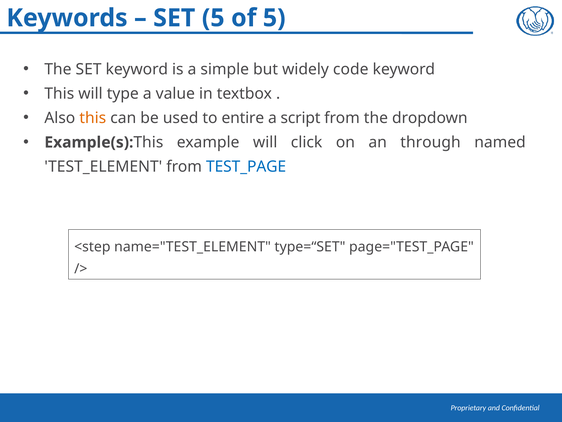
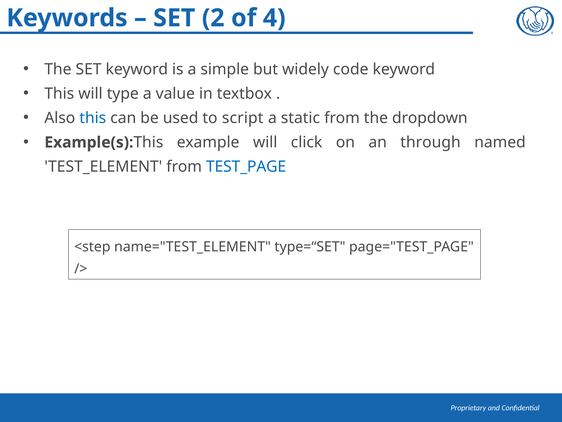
SET 5: 5 -> 2
of 5: 5 -> 4
this at (93, 118) colour: orange -> blue
entire: entire -> script
script: script -> static
